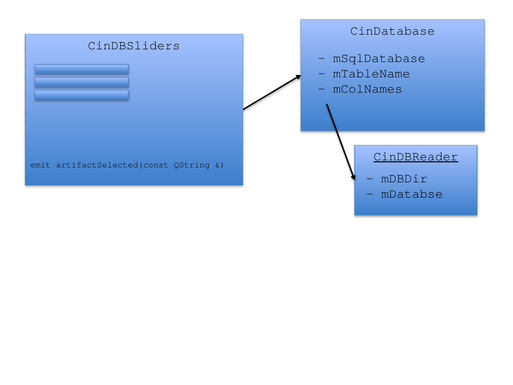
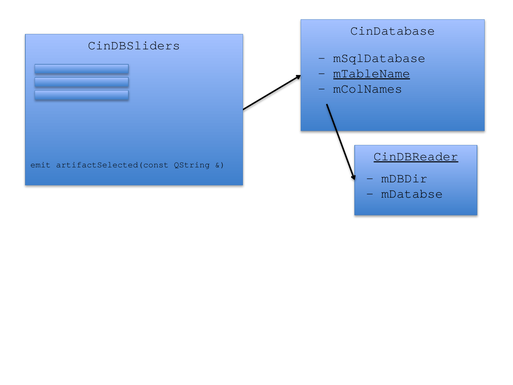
mTableName underline: none -> present
